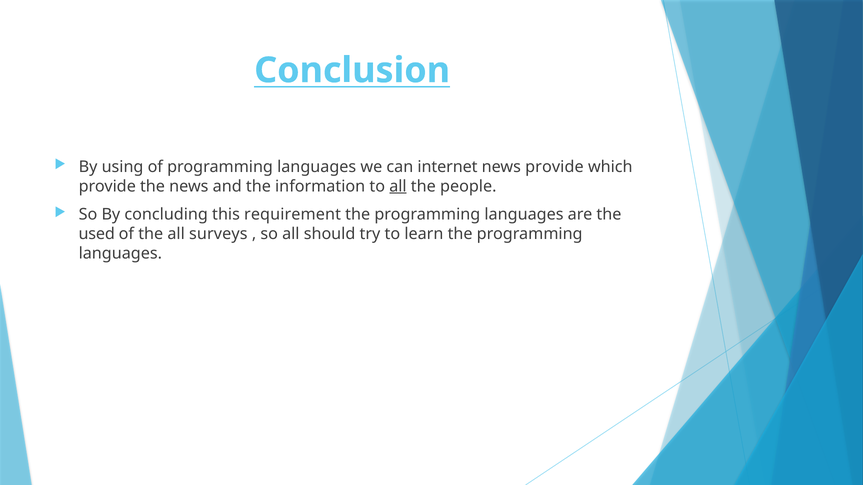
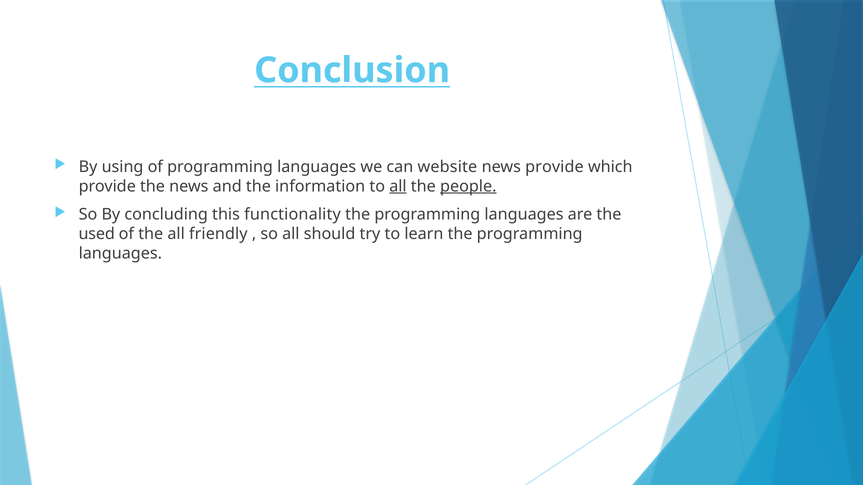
internet: internet -> website
people underline: none -> present
requirement: requirement -> functionality
surveys: surveys -> friendly
